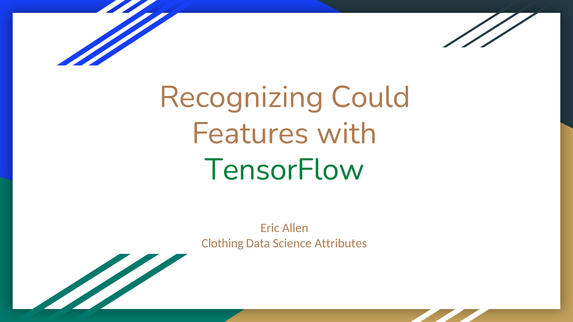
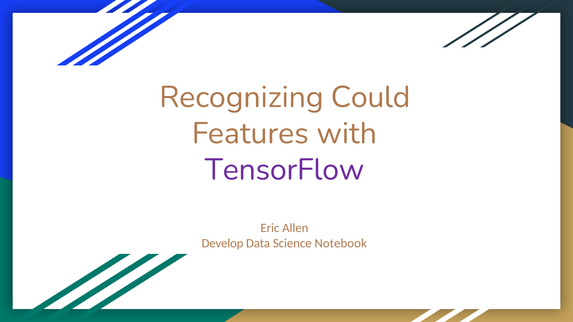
TensorFlow colour: green -> purple
Clothing: Clothing -> Develop
Attributes: Attributes -> Notebook
